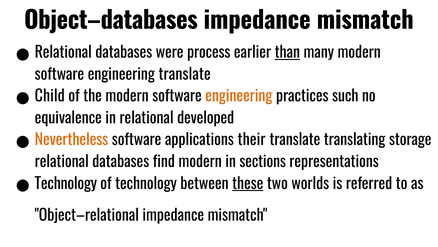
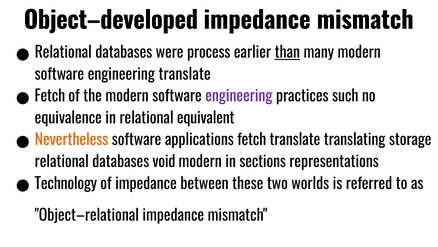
Object–databases: Object–databases -> Object–developed
Child at (50, 96): Child -> Fetch
engineering at (239, 96) colour: orange -> purple
developed: developed -> equivalent
applications their: their -> fetch
find: find -> void
of technology: technology -> impedance
these underline: present -> none
